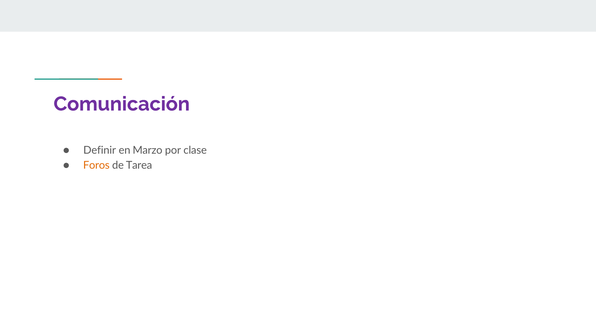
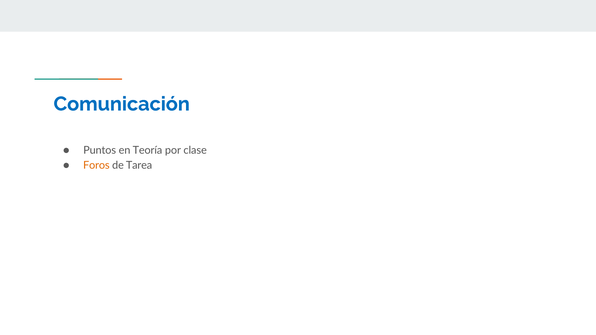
Comunicación colour: purple -> blue
Definir: Definir -> Puntos
Marzo: Marzo -> Teoría
